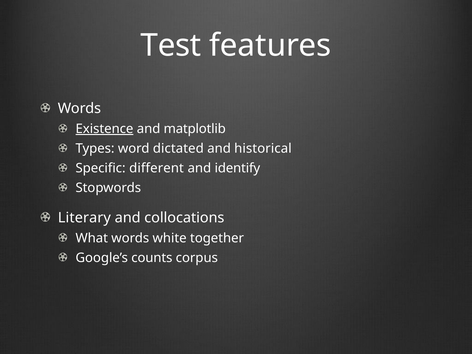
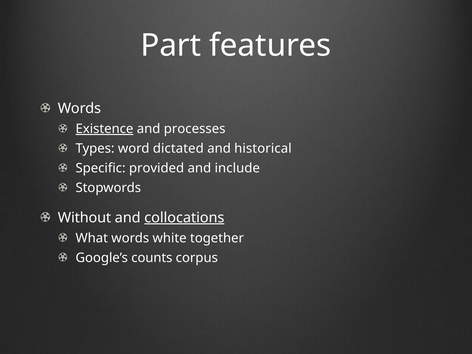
Test: Test -> Part
matplotlib: matplotlib -> processes
different: different -> provided
identify: identify -> include
Literary: Literary -> Without
collocations underline: none -> present
